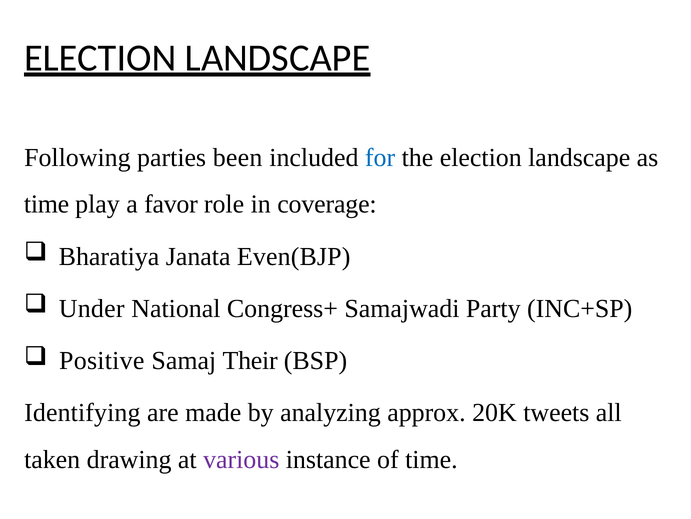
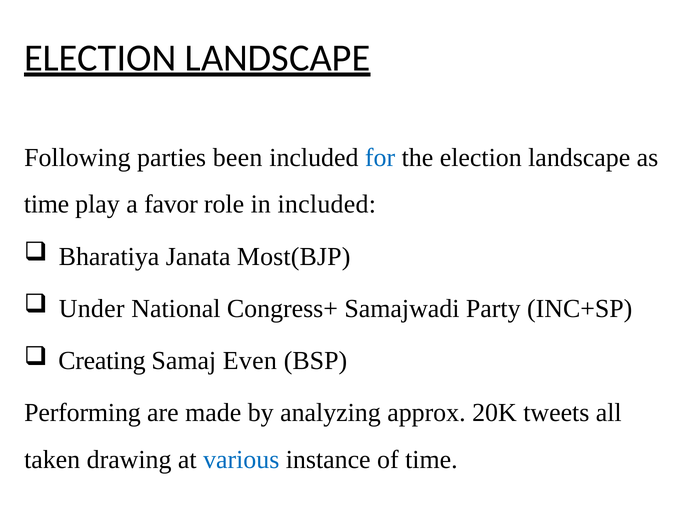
in coverage: coverage -> included
Even(BJP: Even(BJP -> Most(BJP
Positive: Positive -> Creating
Their: Their -> Even
Identifying: Identifying -> Performing
various colour: purple -> blue
